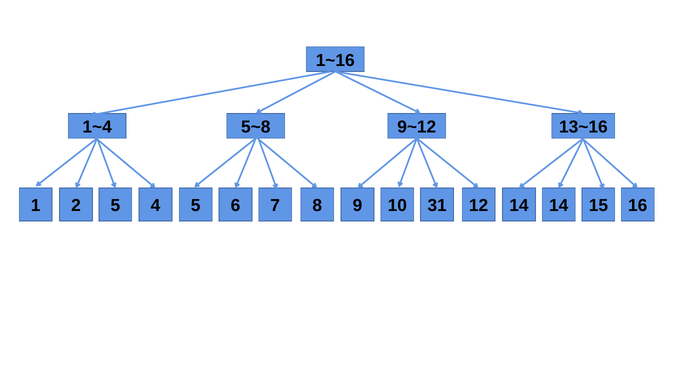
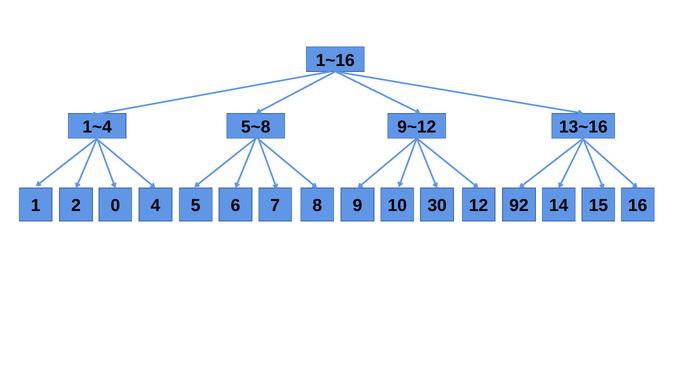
2 5: 5 -> 0
31: 31 -> 30
12 14: 14 -> 92
